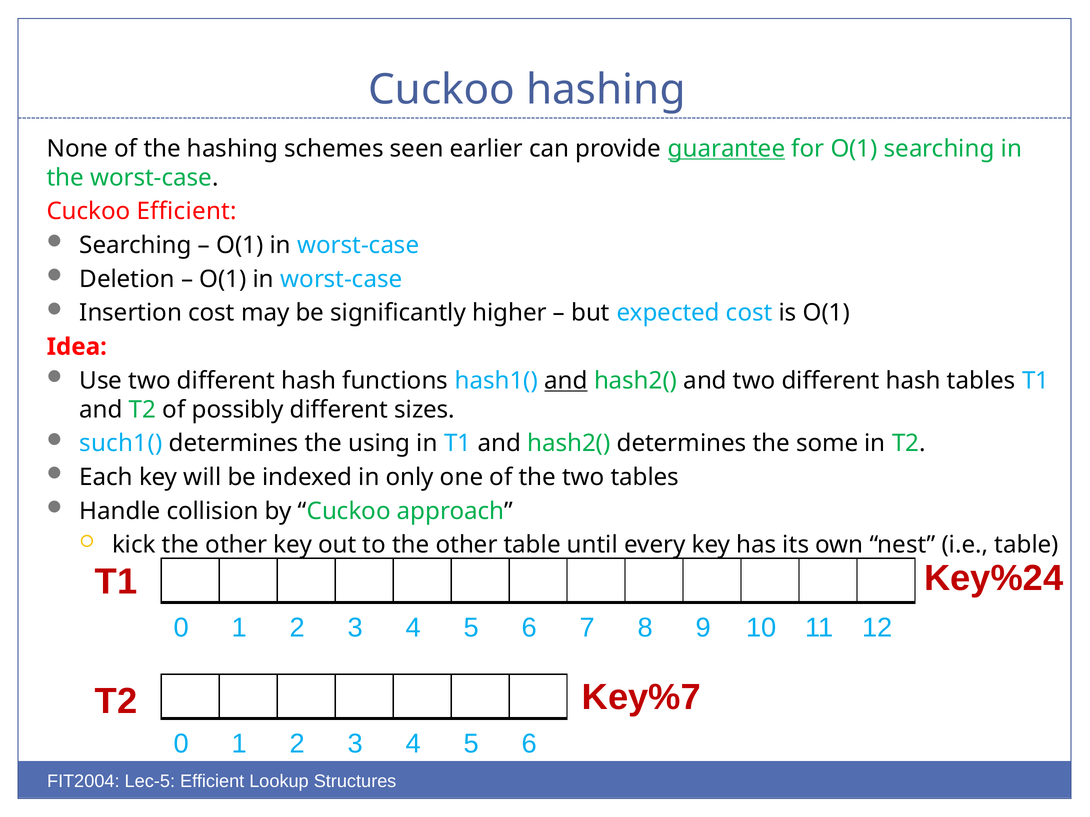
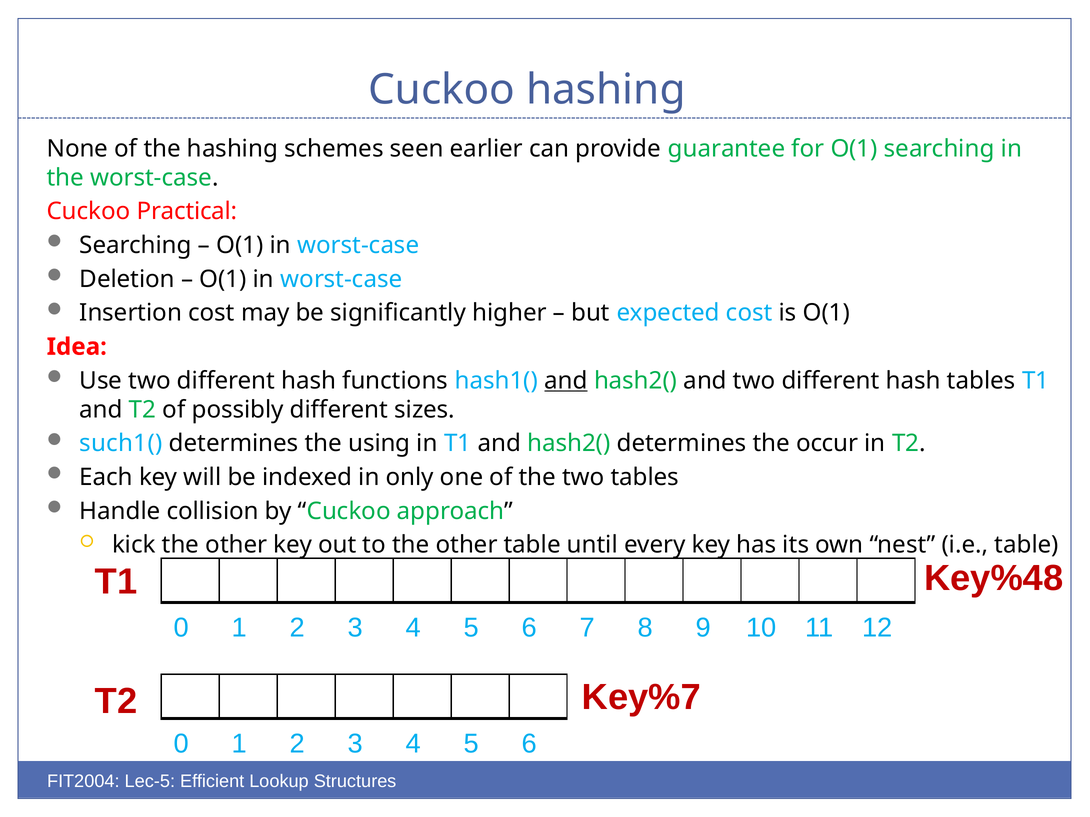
guarantee underline: present -> none
Cuckoo Efficient: Efficient -> Practical
some: some -> occur
Key%24: Key%24 -> Key%48
